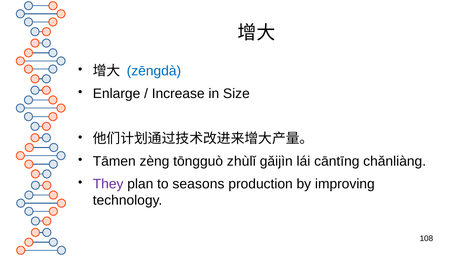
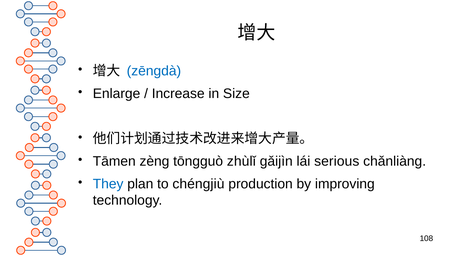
cāntīng: cāntīng -> serious
They colour: purple -> blue
seasons: seasons -> chéngjiù
